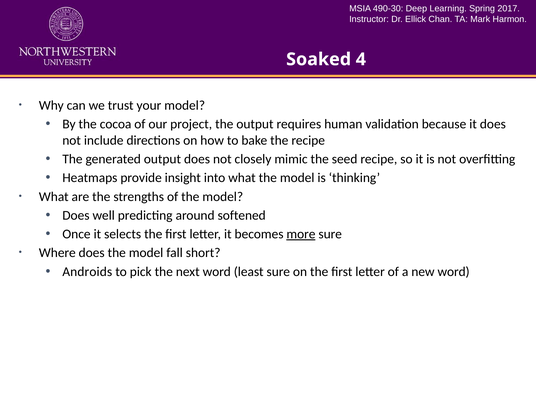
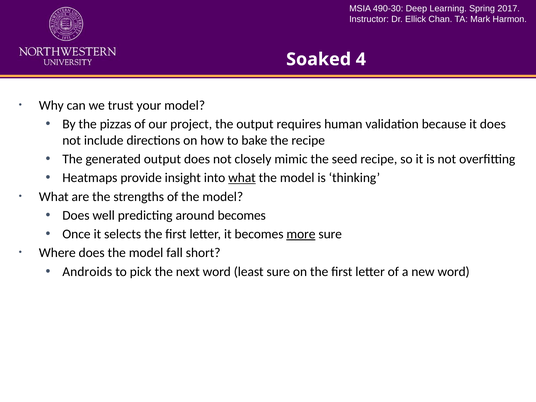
cocoa: cocoa -> pizzas
what at (242, 178) underline: none -> present
around softened: softened -> becomes
